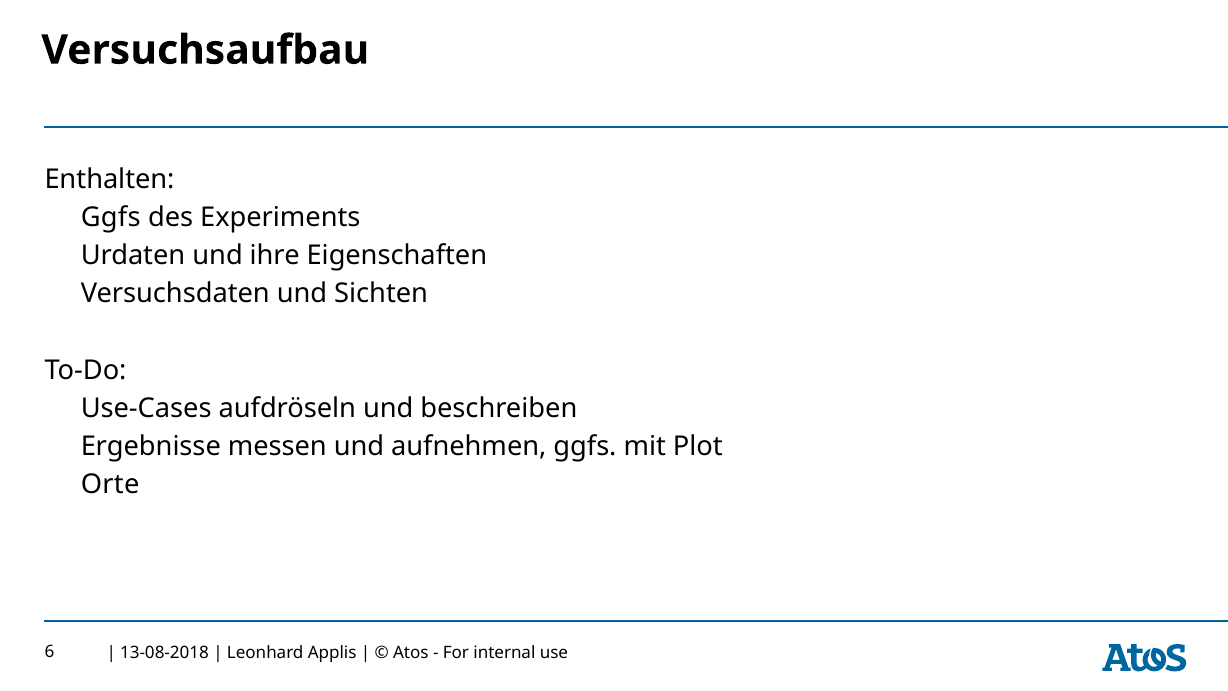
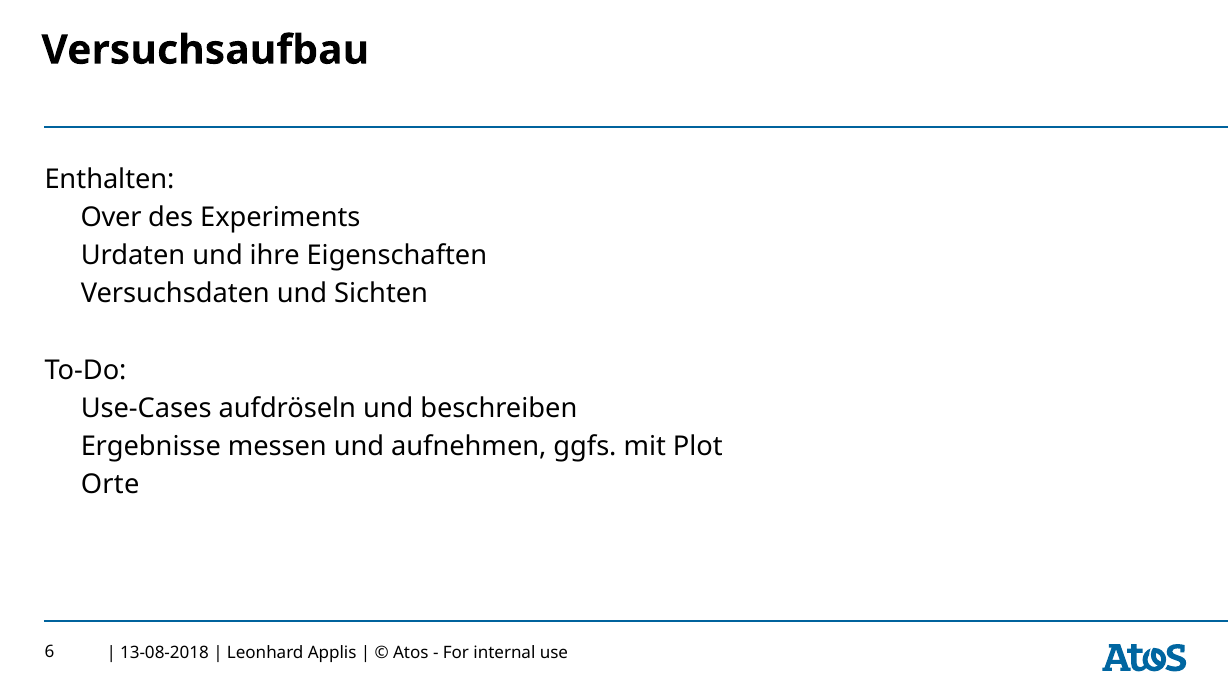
Ggfs at (111, 217): Ggfs -> Over
